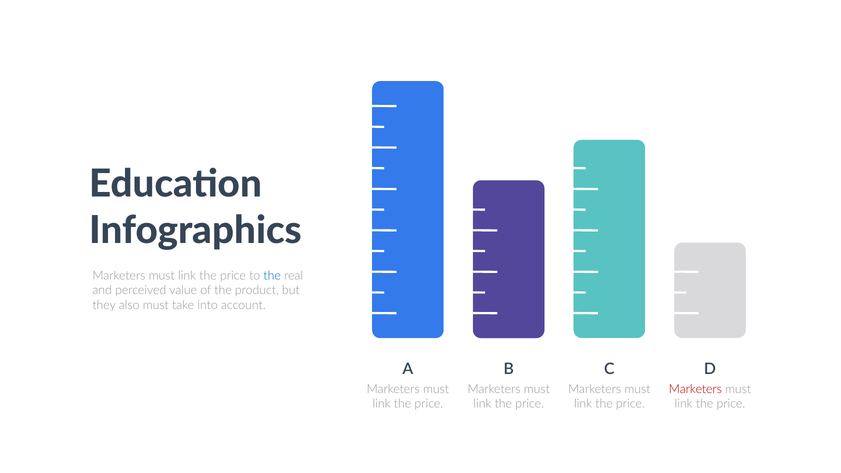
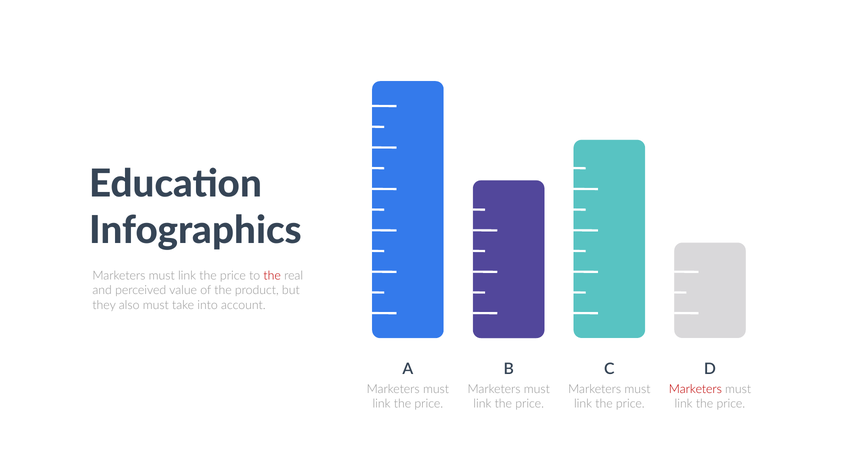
the at (272, 276) colour: blue -> red
